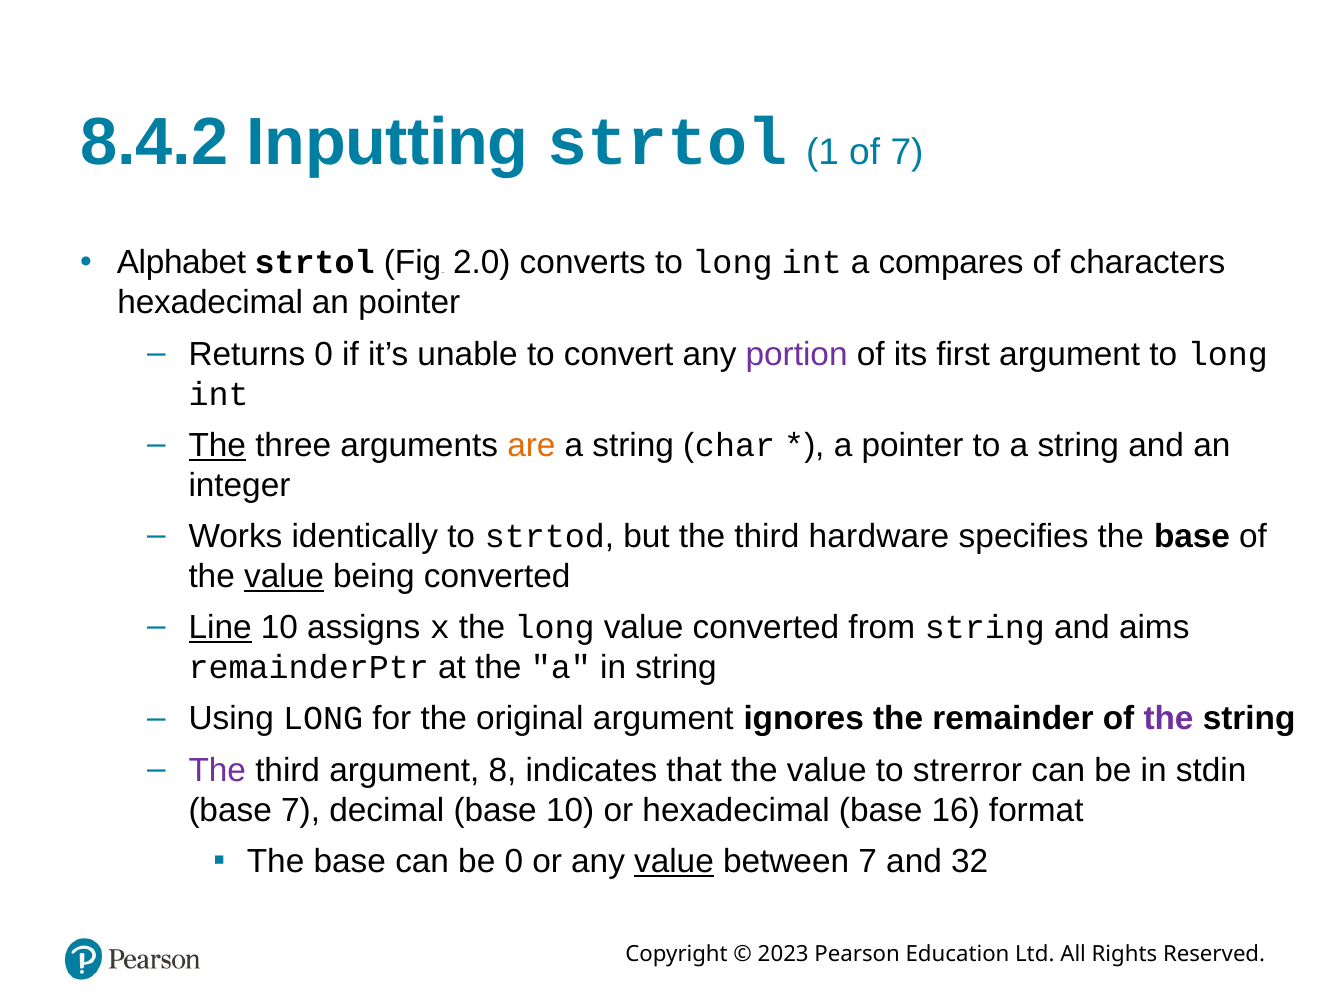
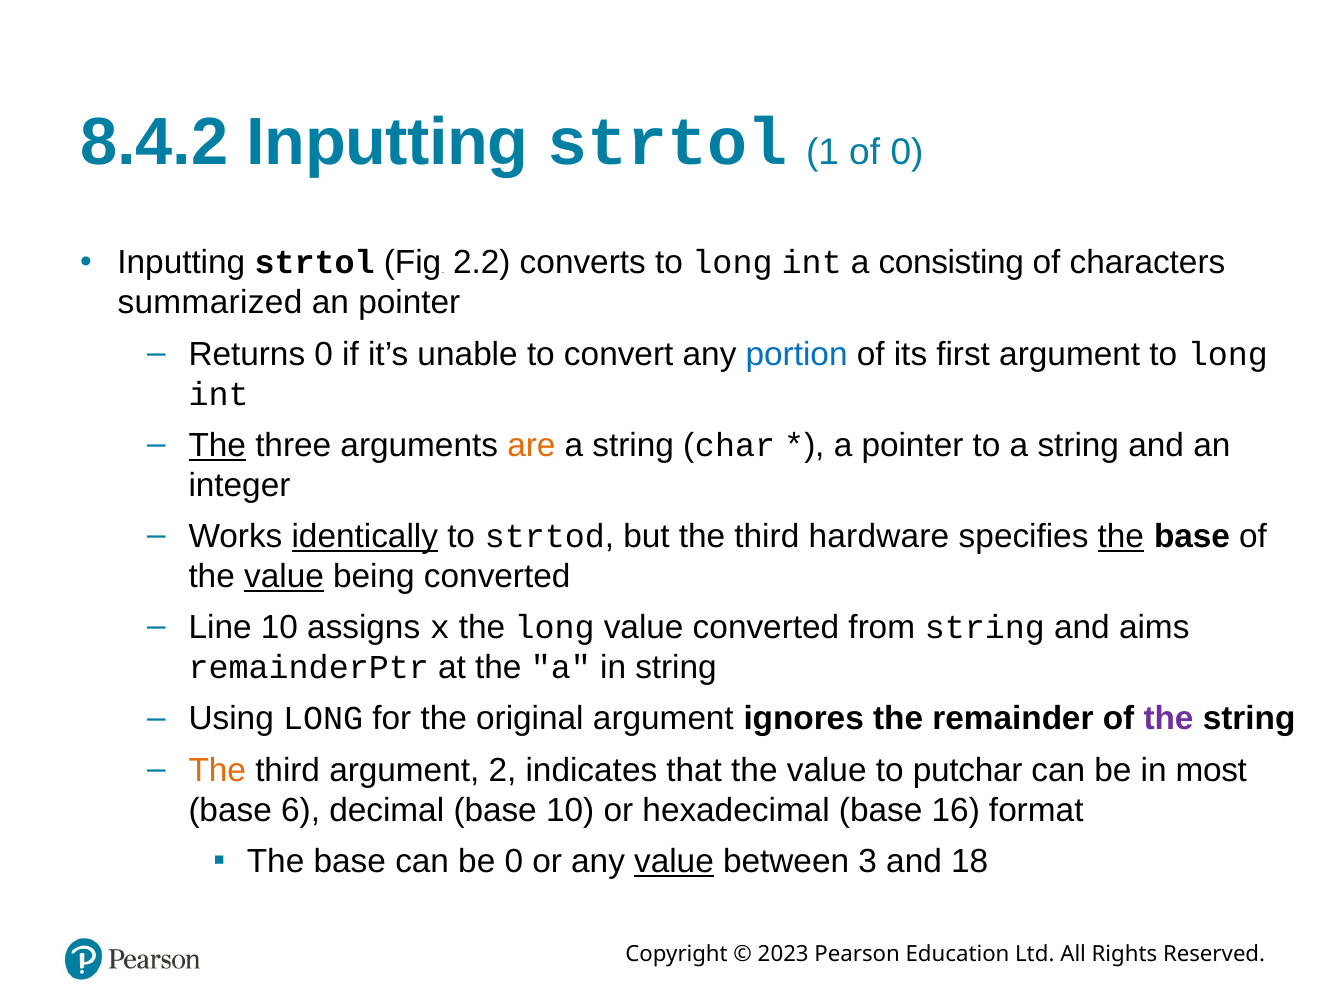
of 7: 7 -> 0
Alphabet at (181, 263): Alphabet -> Inputting
2.0: 2.0 -> 2.2
compares: compares -> consisting
hexadecimal at (210, 303): hexadecimal -> summarized
portion colour: purple -> blue
identically underline: none -> present
the at (1121, 537) underline: none -> present
Line underline: present -> none
The at (217, 770) colour: purple -> orange
8: 8 -> 2
strerror: strerror -> putchar
stdin: stdin -> most
base 7: 7 -> 6
between 7: 7 -> 3
32: 32 -> 18
